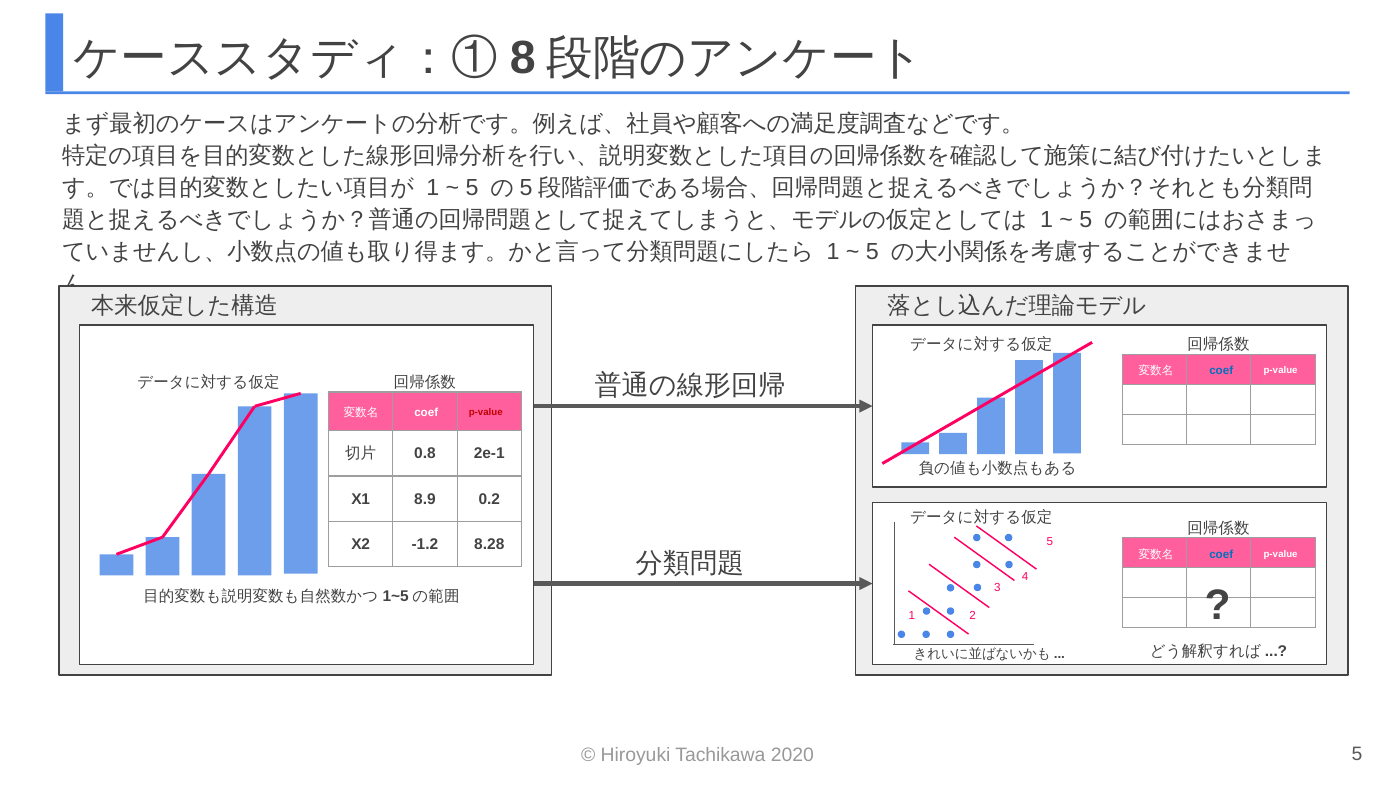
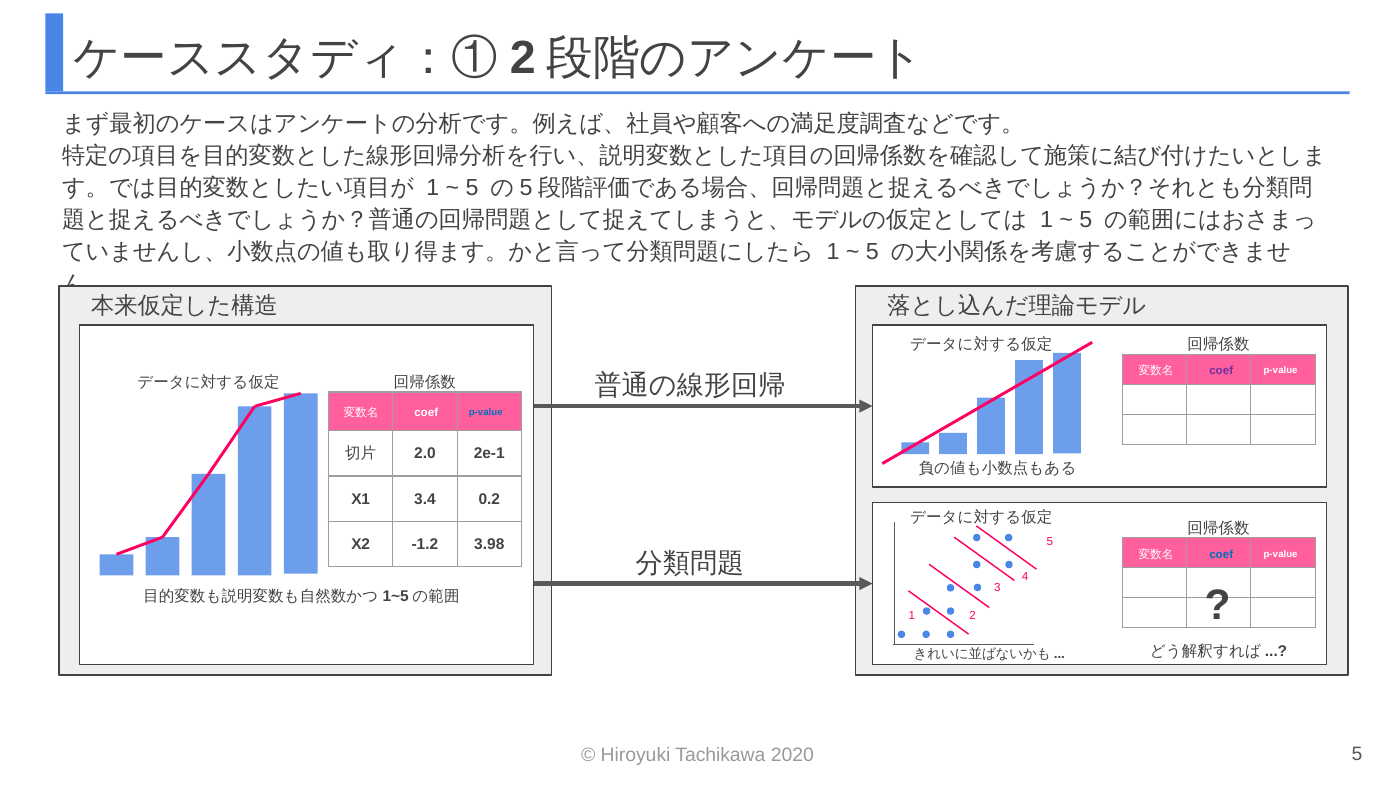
8 at (523, 59): 8 -> 2
coef at (1221, 371) colour: blue -> purple
p-value at (486, 413) colour: red -> blue
0.8: 0.8 -> 2.0
8.9: 8.9 -> 3.4
8.28: 8.28 -> 3.98
